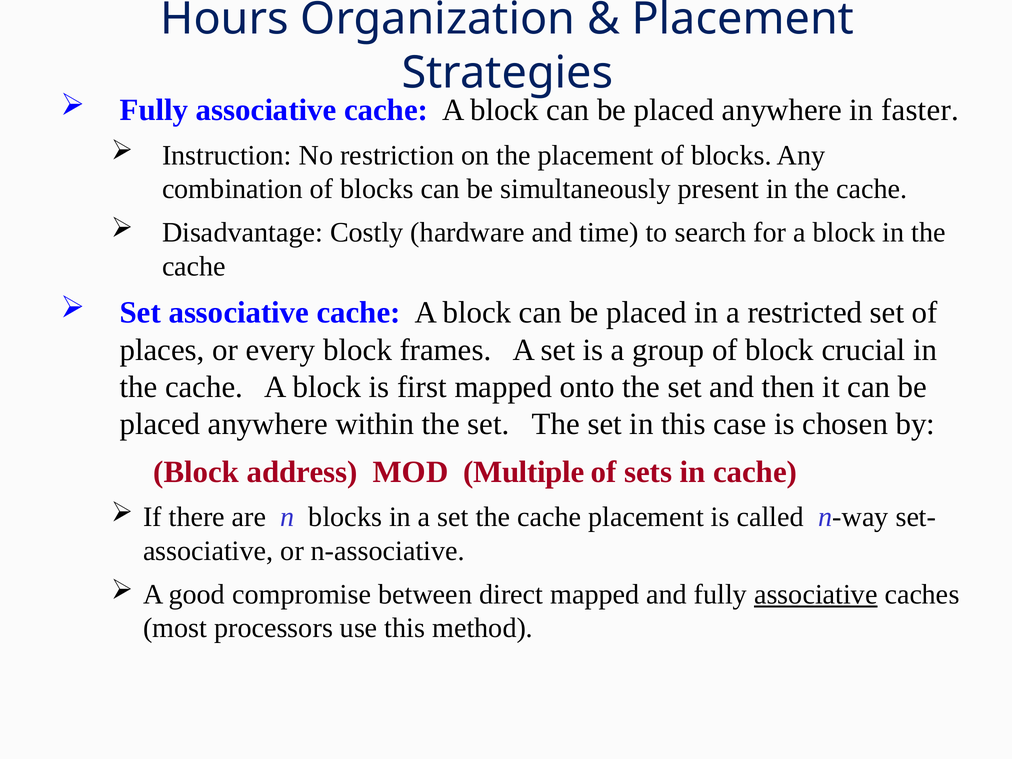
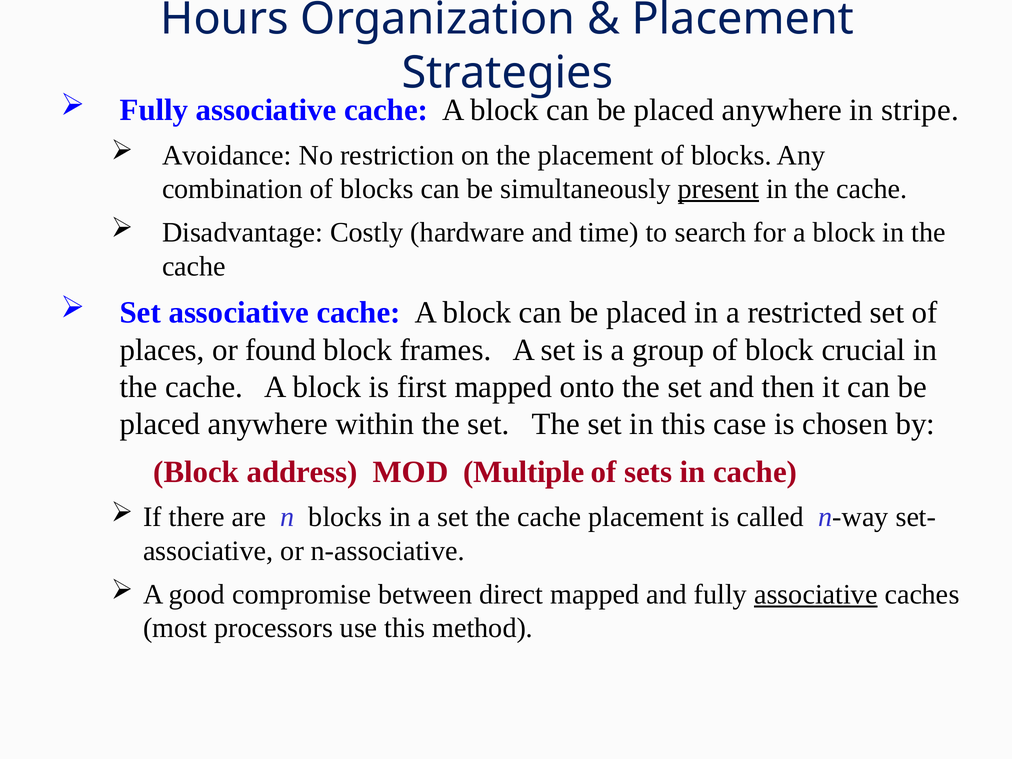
faster: faster -> stripe
Instruction: Instruction -> Avoidance
present underline: none -> present
every: every -> found
